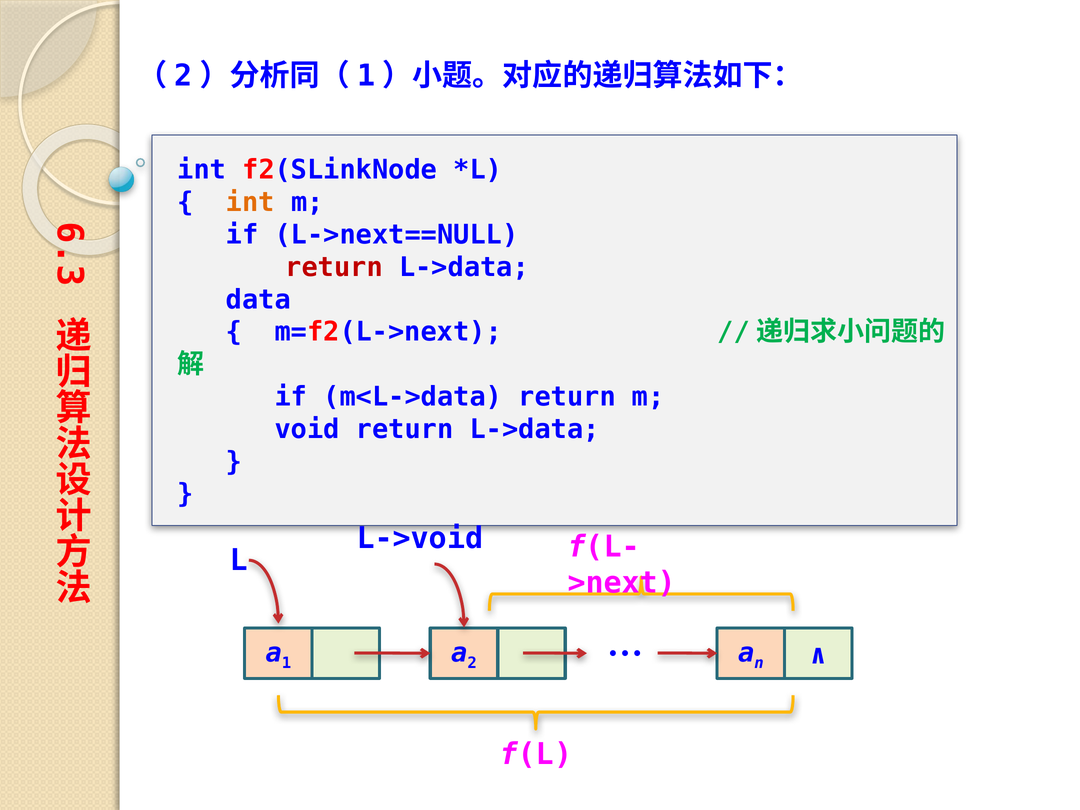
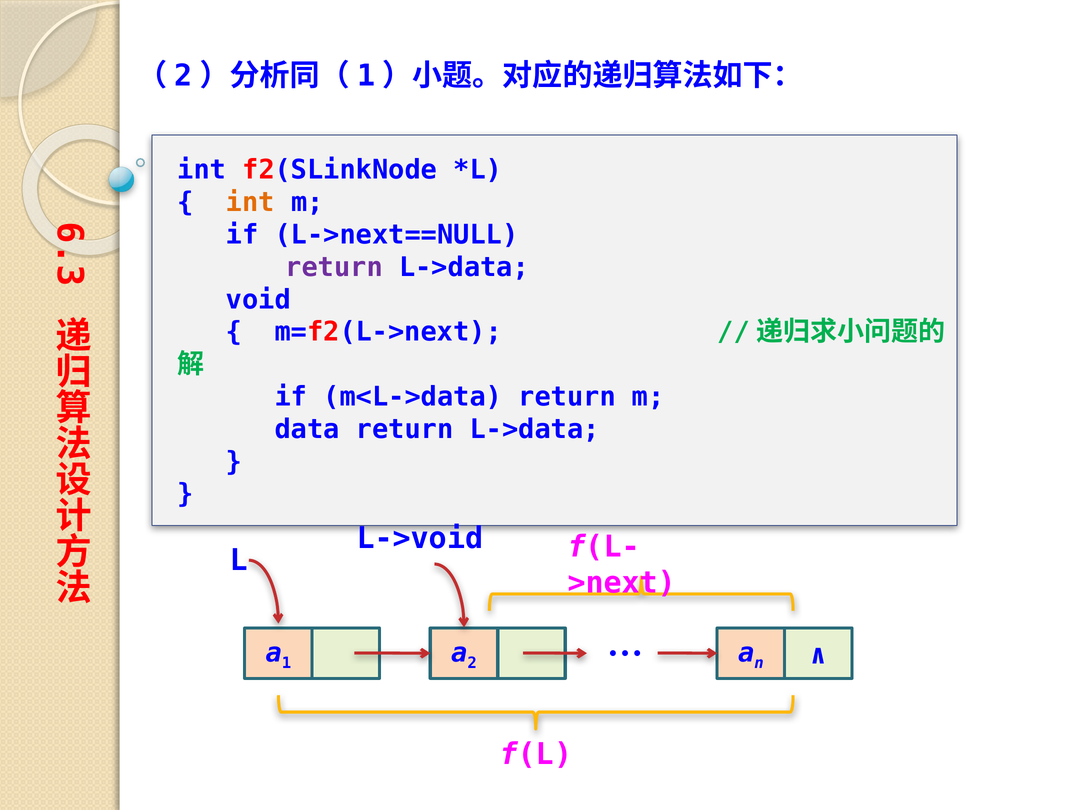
return at (334, 267) colour: red -> purple
data: data -> void
void: void -> data
